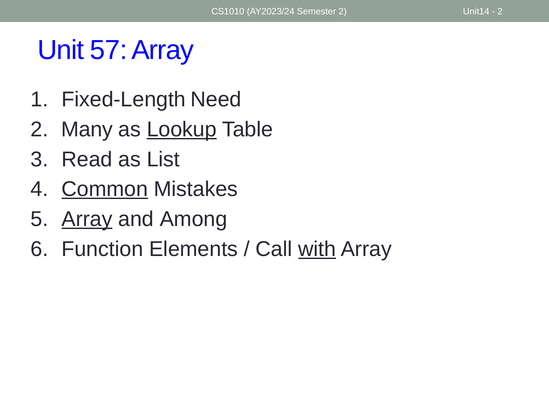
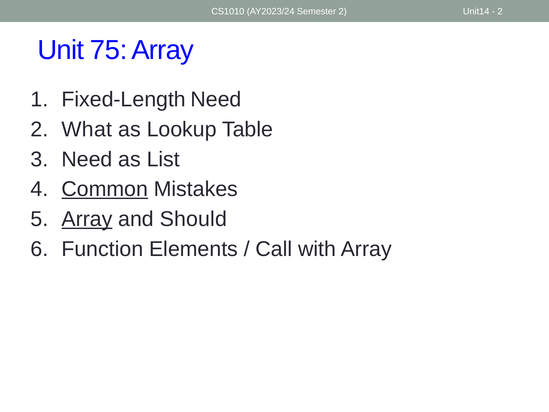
57: 57 -> 75
Many: Many -> What
Lookup underline: present -> none
Read at (87, 159): Read -> Need
Among: Among -> Should
with underline: present -> none
